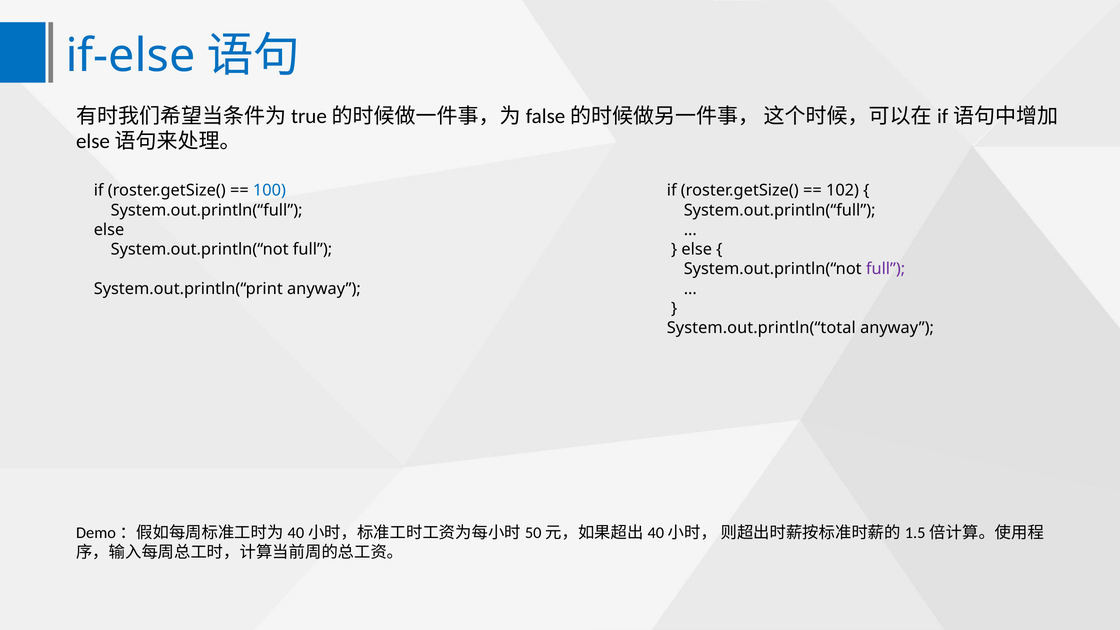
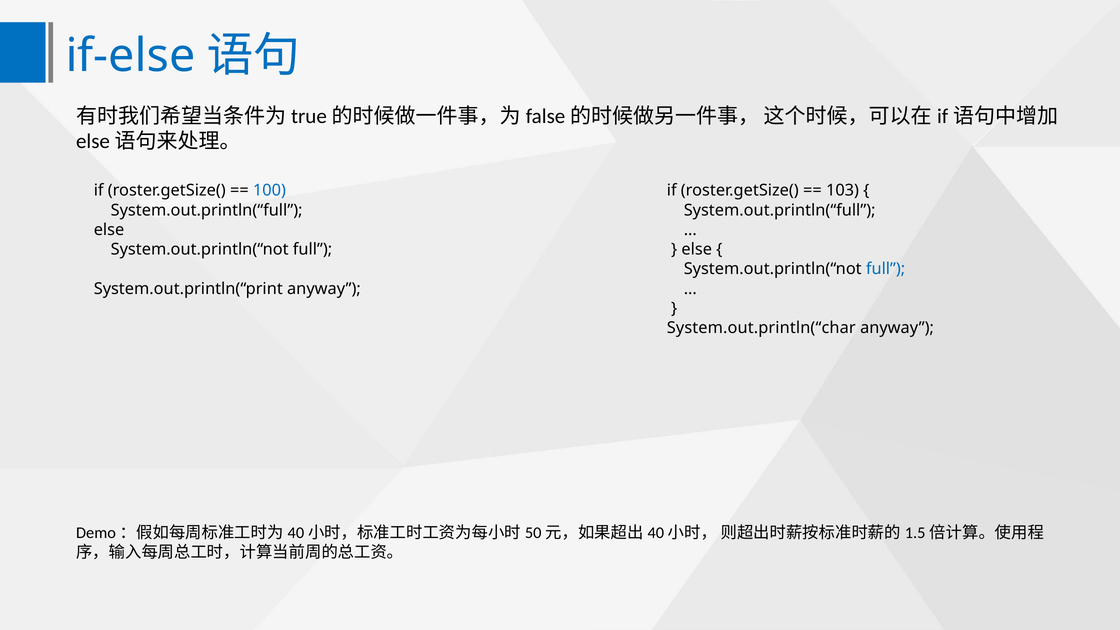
102: 102 -> 103
full at (886, 269) colour: purple -> blue
System.out.println(“total: System.out.println(“total -> System.out.println(“char
